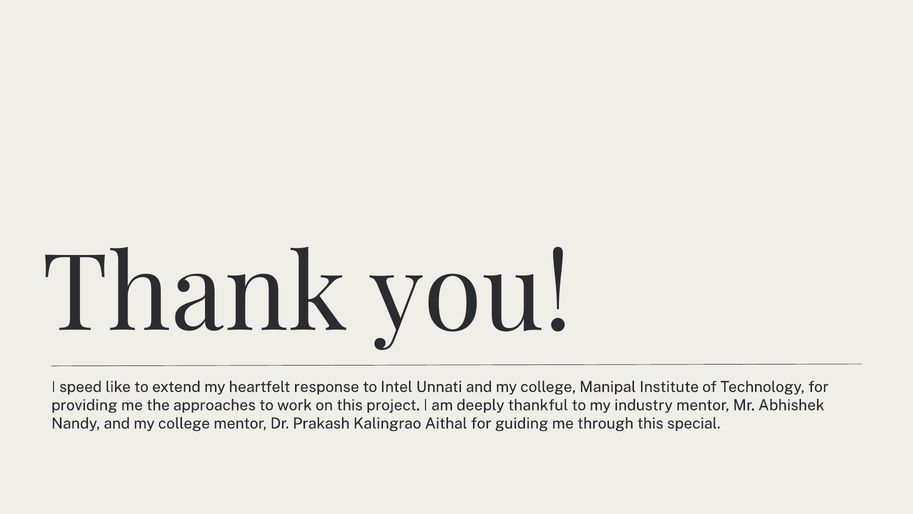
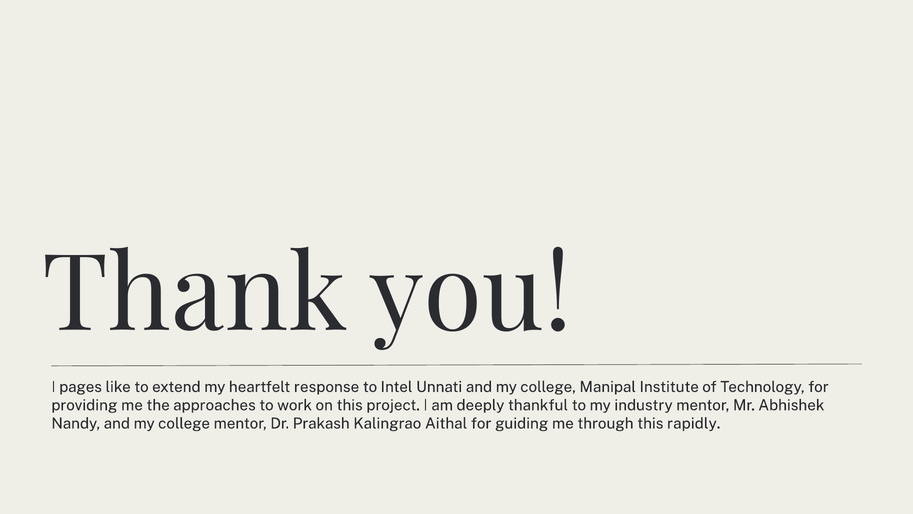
speed: speed -> pages
special: special -> rapidly
